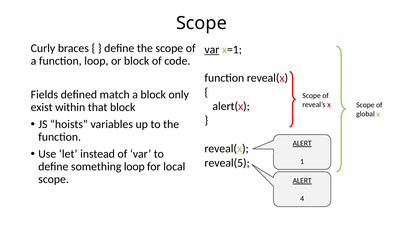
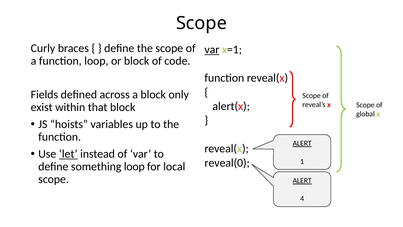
match: match -> across
let underline: none -> present
reveal(5: reveal(5 -> reveal(0
